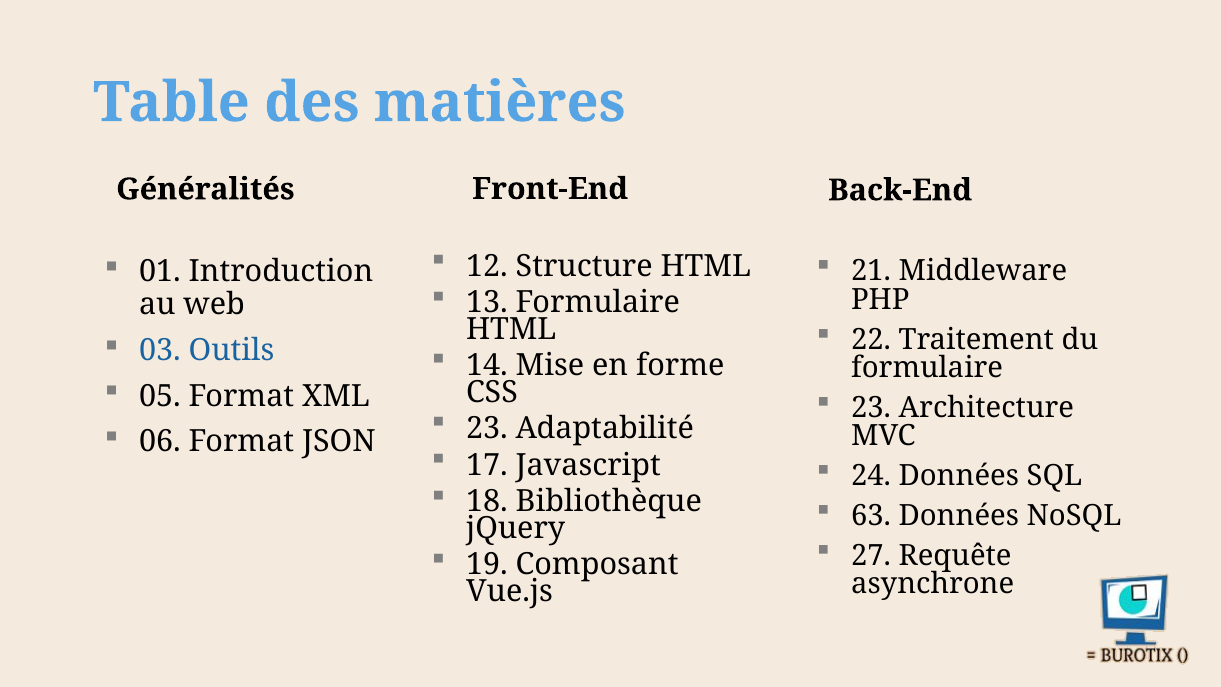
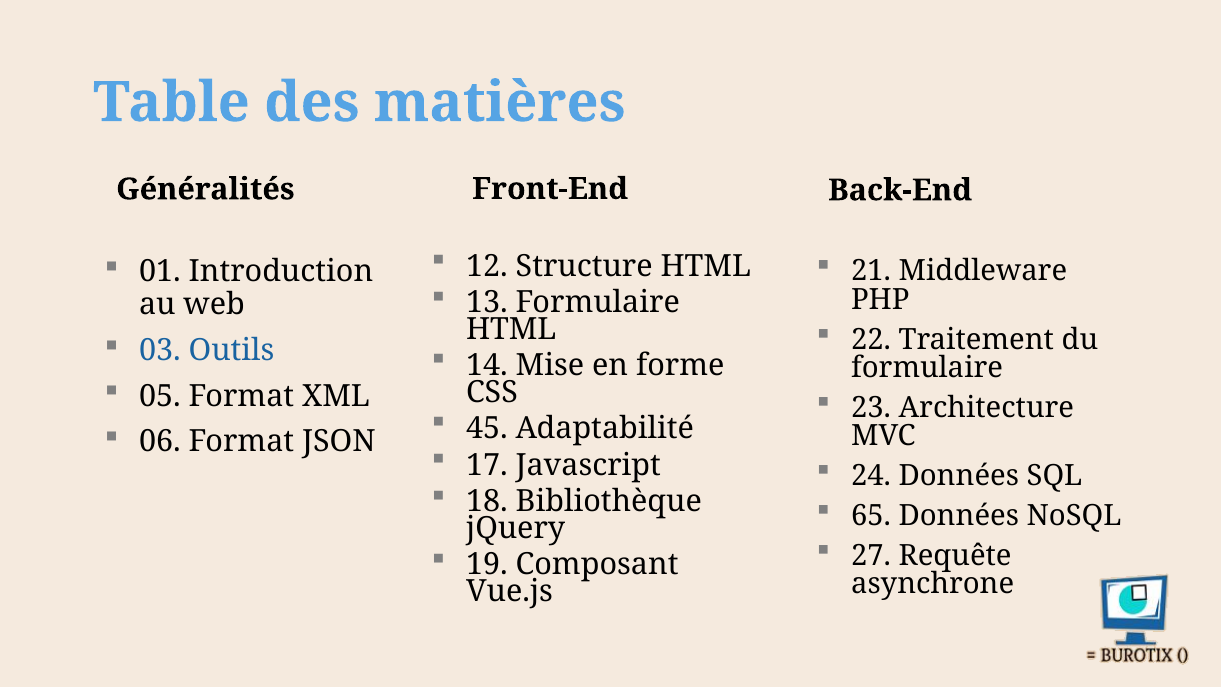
23 at (487, 429): 23 -> 45
63: 63 -> 65
